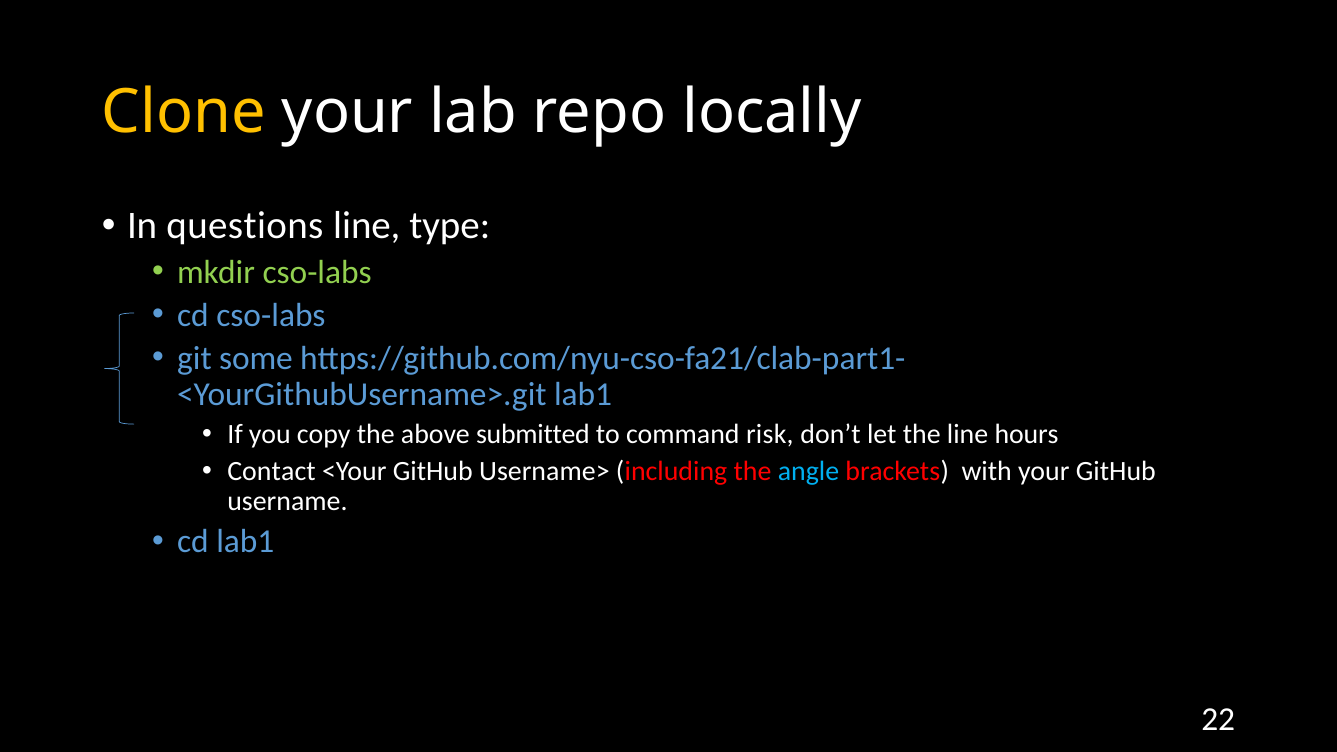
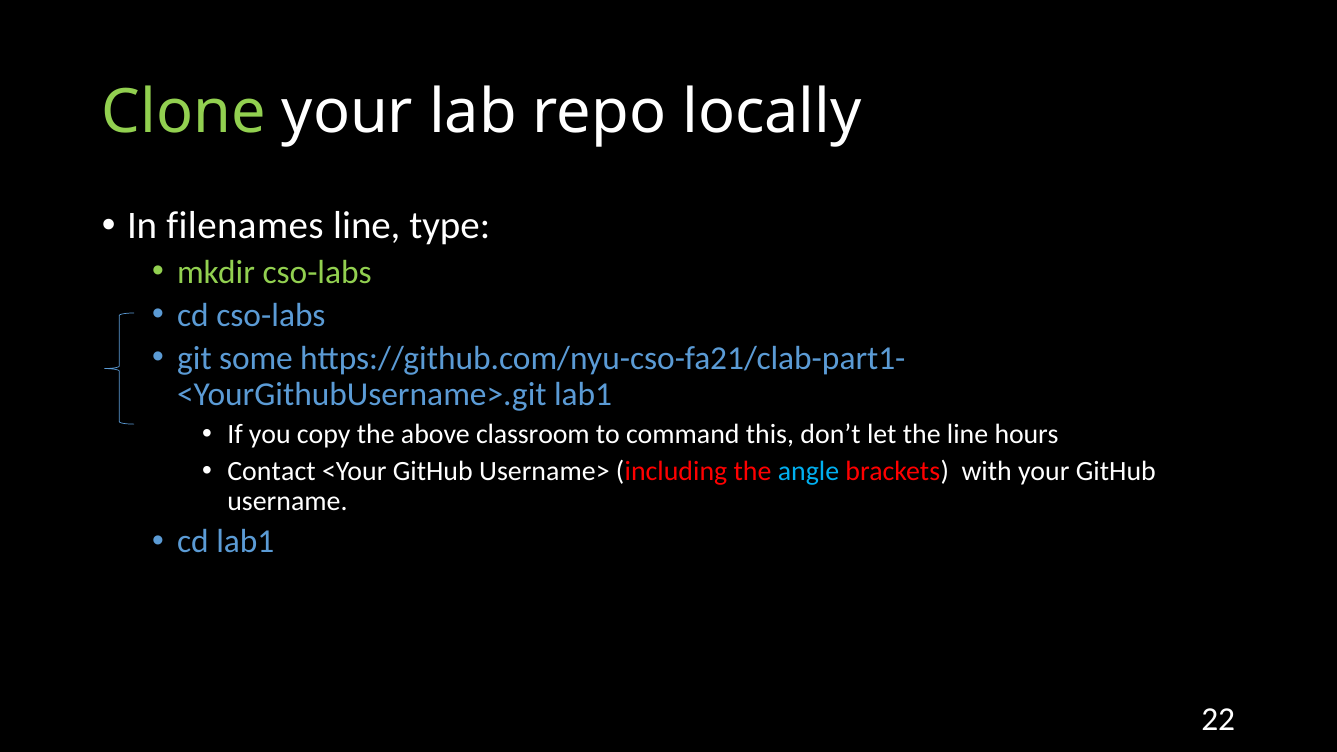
Clone colour: yellow -> light green
questions: questions -> filenames
submitted: submitted -> classroom
risk: risk -> this
